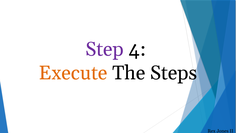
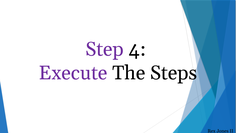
Execute colour: orange -> purple
